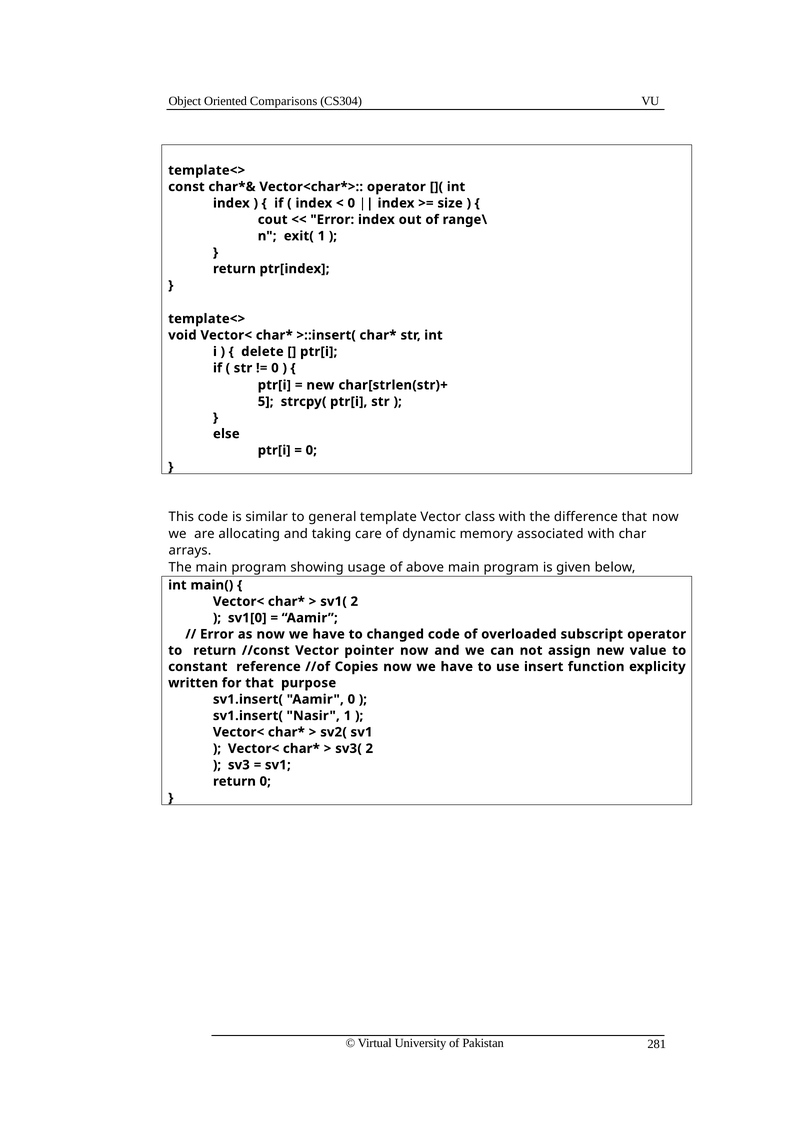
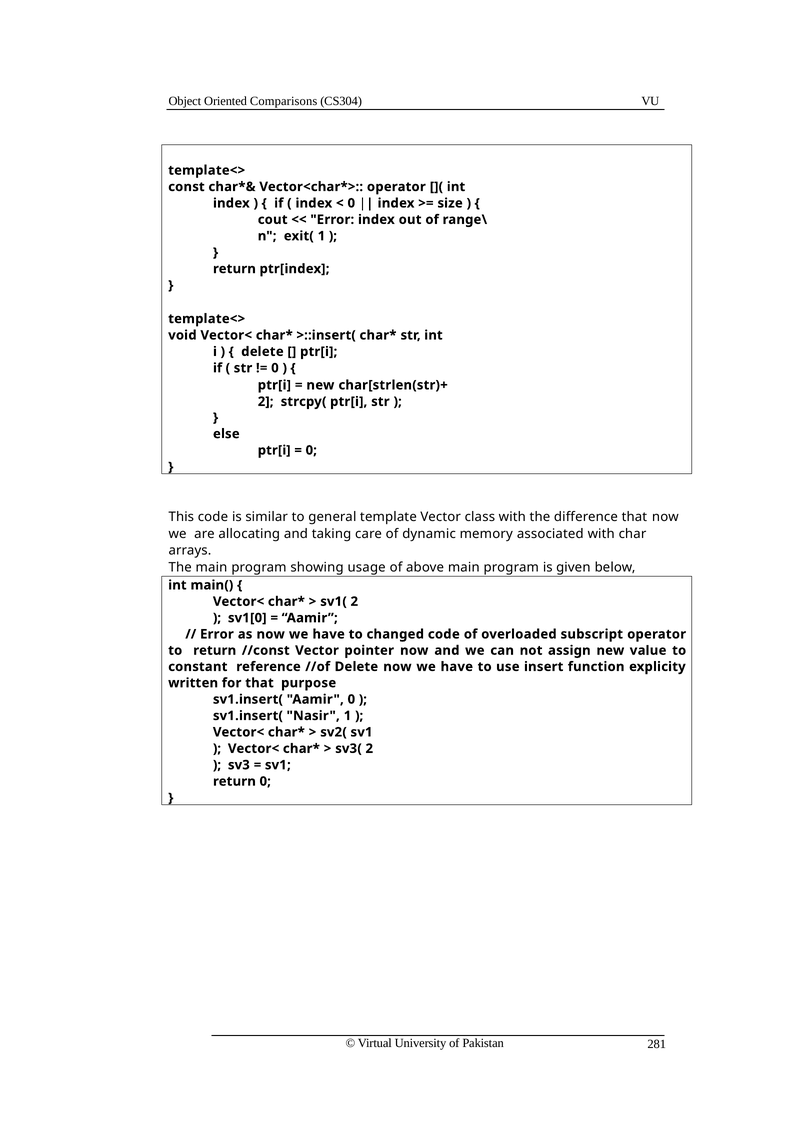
5 at (266, 402): 5 -> 2
//of Copies: Copies -> Delete
